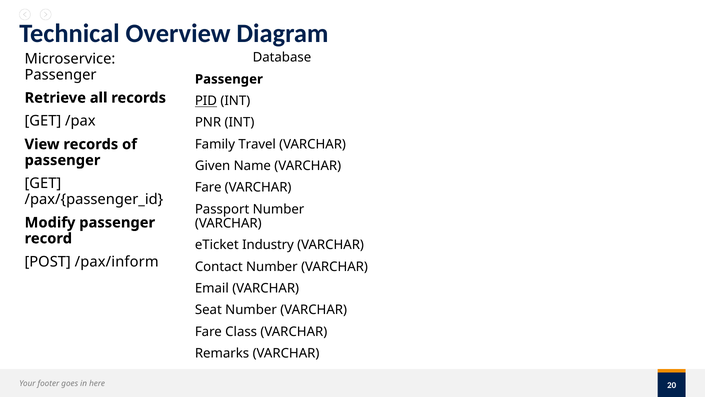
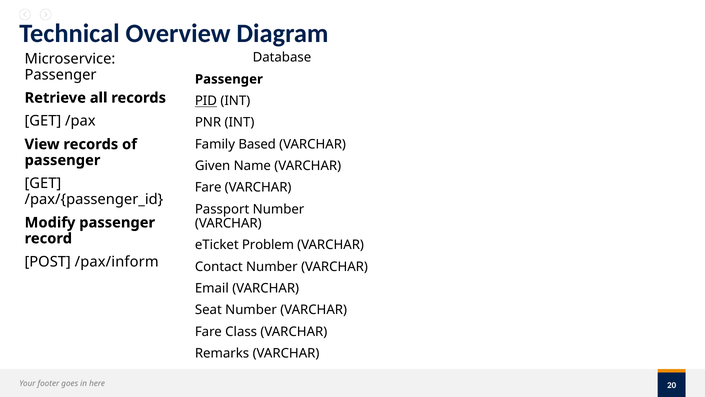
Travel: Travel -> Based
Industry: Industry -> Problem
